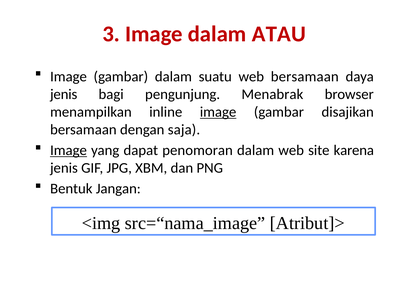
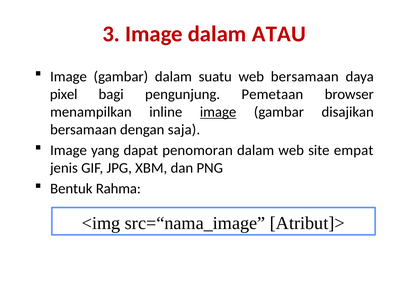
jenis at (64, 94): jenis -> pixel
Menabrak: Menabrak -> Pemetaan
Image at (69, 151) underline: present -> none
karena: karena -> empat
Jangan: Jangan -> Rahma
